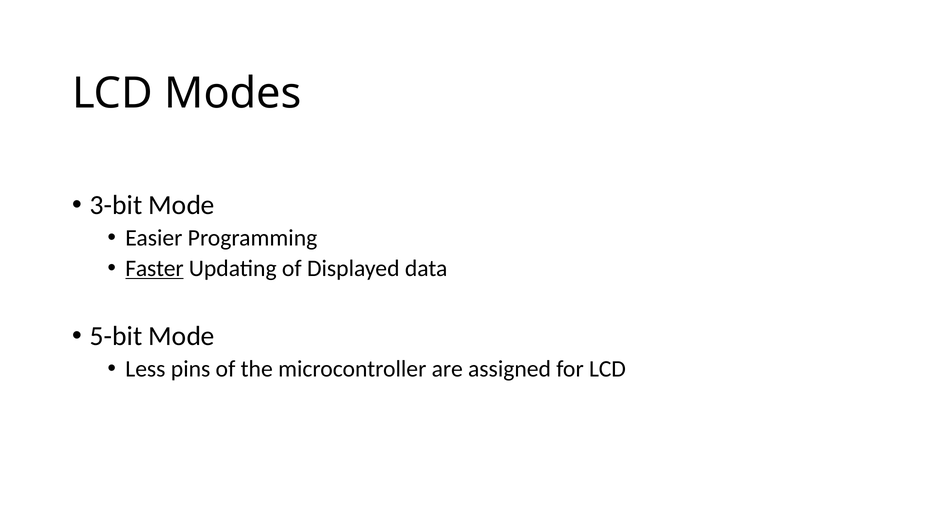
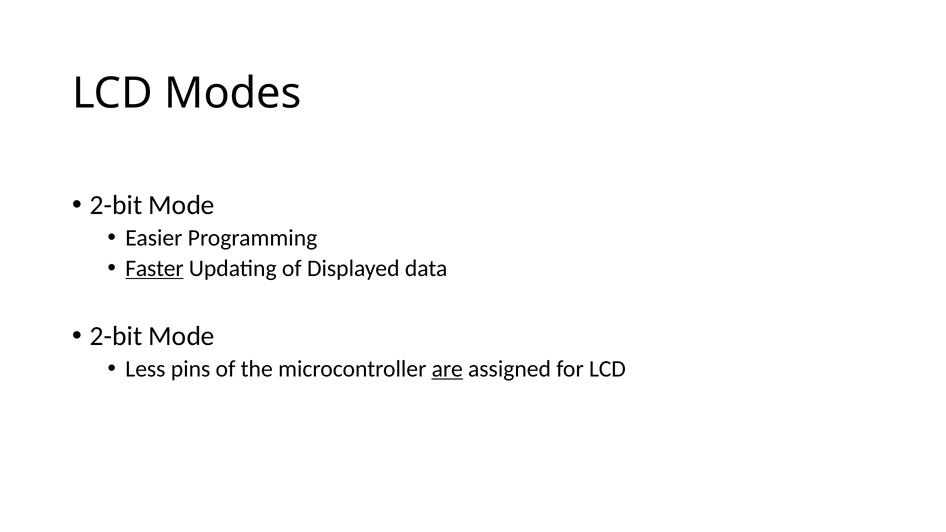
3-bit at (116, 205): 3-bit -> 2-bit
5-bit at (116, 336): 5-bit -> 2-bit
are underline: none -> present
